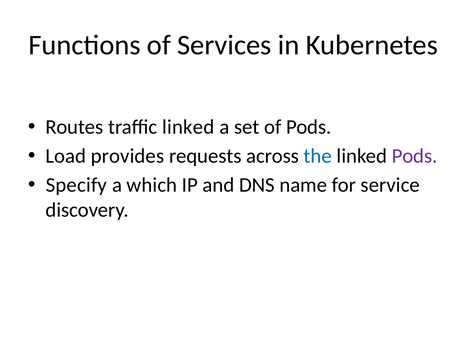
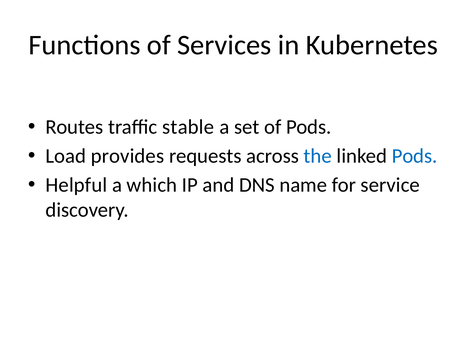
traffic linked: linked -> stable
Pods at (414, 156) colour: purple -> blue
Specify: Specify -> Helpful
